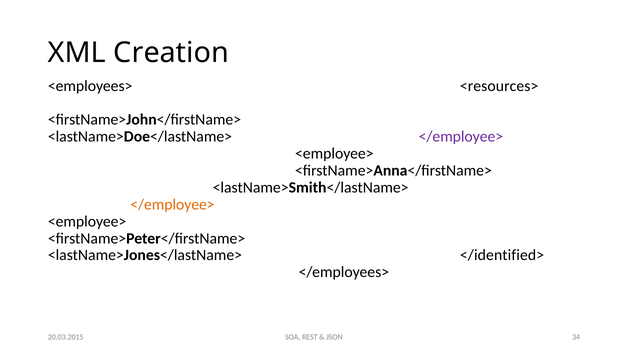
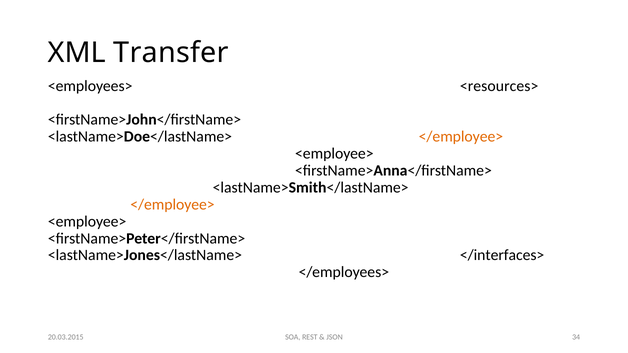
Creation: Creation -> Transfer
</employee> at (461, 137) colour: purple -> orange
</identified>: </identified> -> </interfaces>
